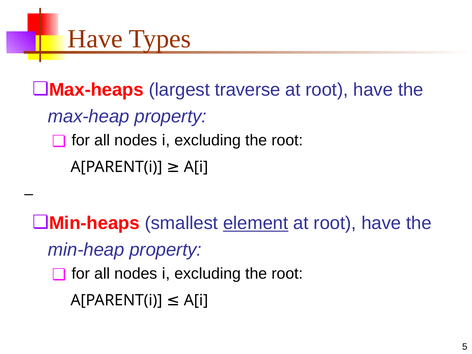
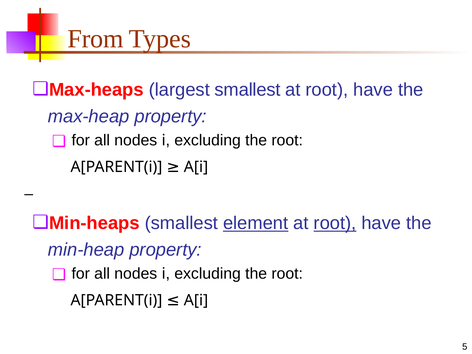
Have at (95, 39): Have -> From
largest traverse: traverse -> smallest
root at (335, 223) underline: none -> present
